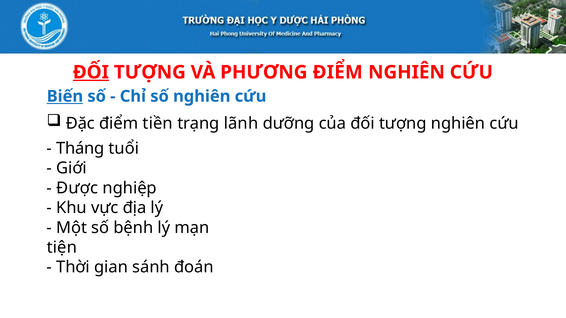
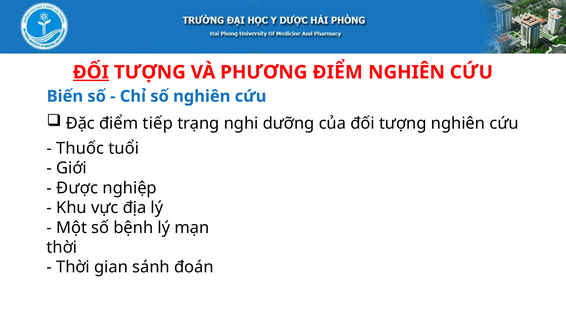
Biến underline: present -> none
tiền: tiền -> tiếp
lãnh: lãnh -> nghi
Tháng: Tháng -> Thuốc
tiện at (62, 248): tiện -> thời
